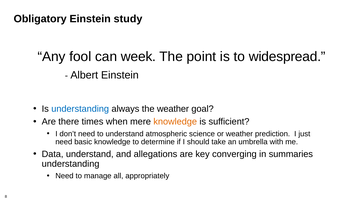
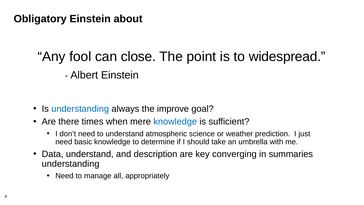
study: study -> about
week: week -> close
the weather: weather -> improve
knowledge at (175, 122) colour: orange -> blue
allegations: allegations -> description
